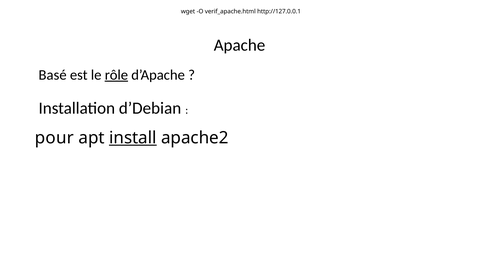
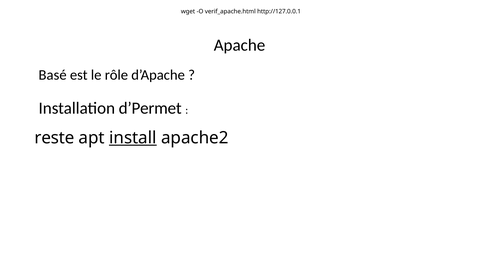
rôle underline: present -> none
d’Debian: d’Debian -> d’Permet
pour: pour -> reste
